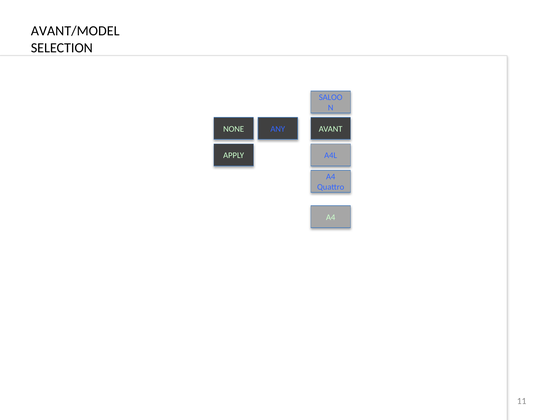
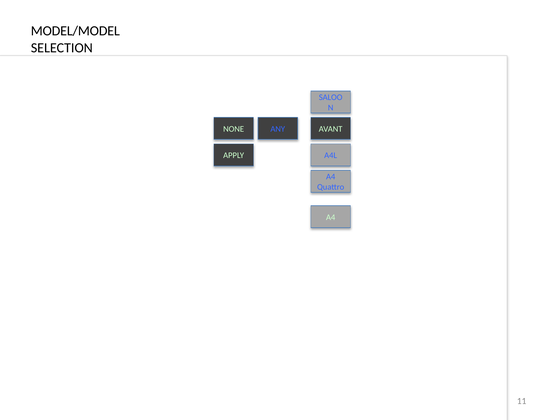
AVANT/MODEL: AVANT/MODEL -> MODEL/MODEL
